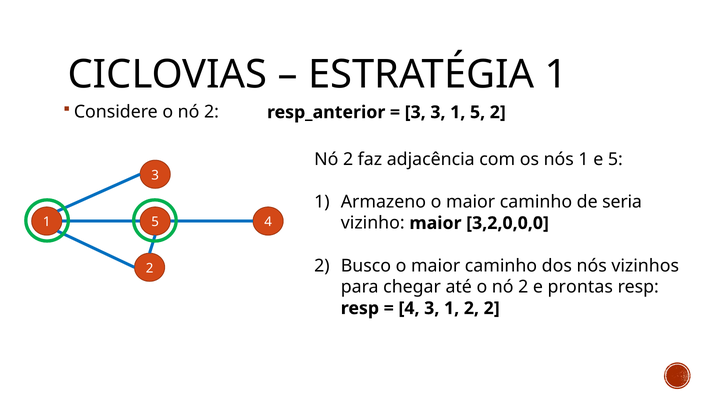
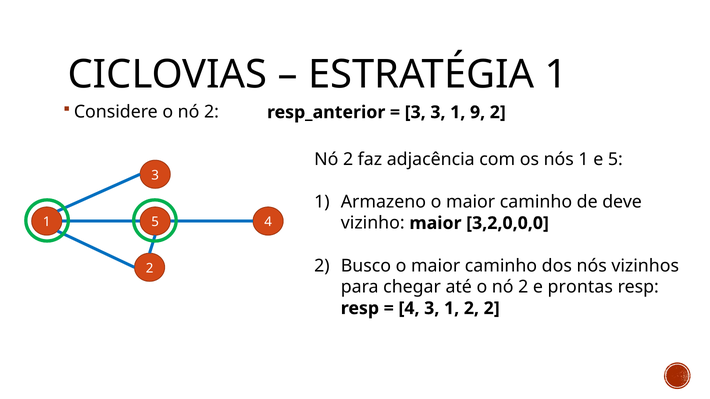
1 5: 5 -> 9
seria: seria -> deve
